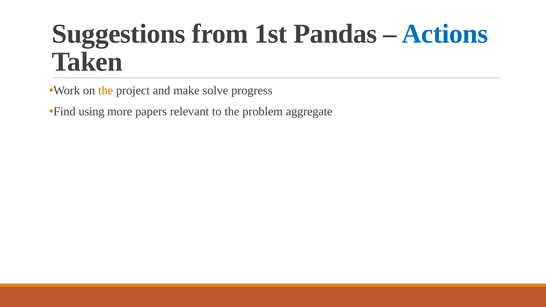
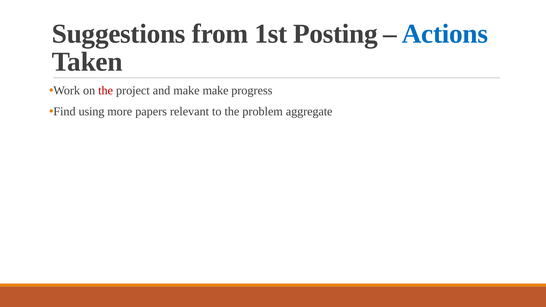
Pandas: Pandas -> Posting
the at (106, 91) colour: orange -> red
make solve: solve -> make
